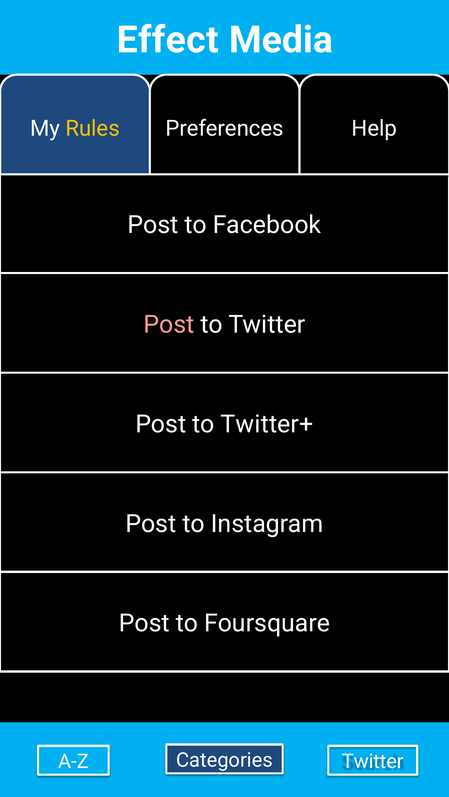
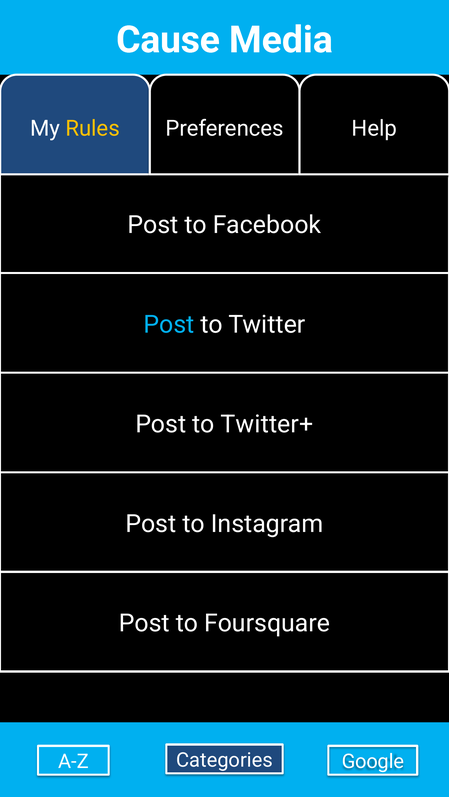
Effect: Effect -> Cause
Post at (169, 325) colour: pink -> light blue
Twitter at (373, 763): Twitter -> Google
